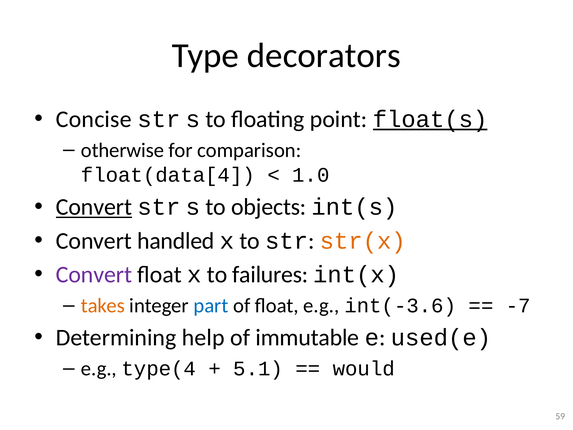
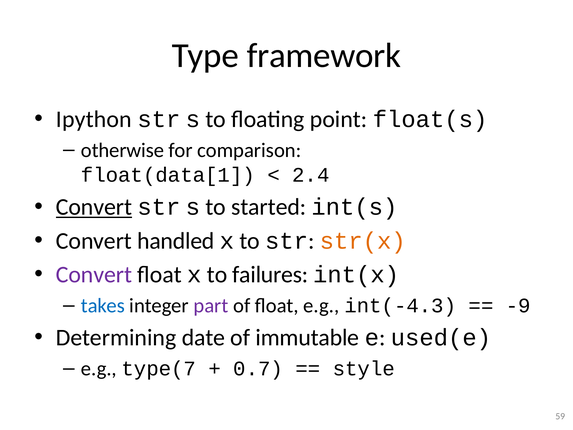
decorators: decorators -> framework
Concise: Concise -> Ipython
float(s underline: present -> none
float(data[4: float(data[4 -> float(data[1
1.0: 1.0 -> 2.4
objects: objects -> started
takes colour: orange -> blue
part colour: blue -> purple
int(-3.6: int(-3.6 -> int(-4.3
-7: -7 -> -9
help: help -> date
type(4: type(4 -> type(7
5.1: 5.1 -> 0.7
would: would -> style
